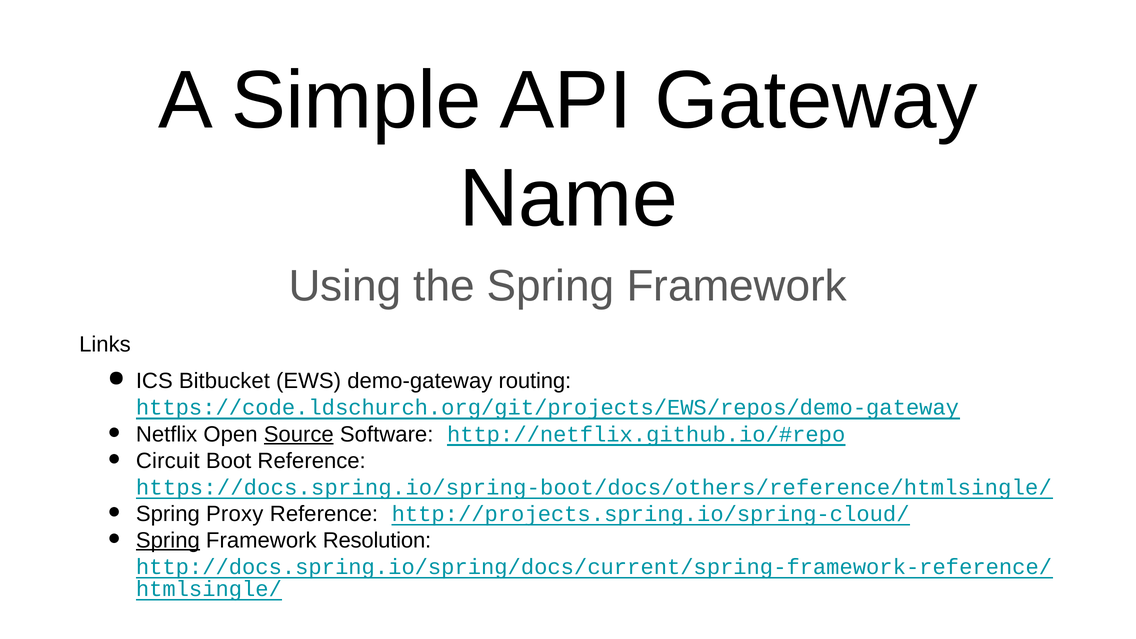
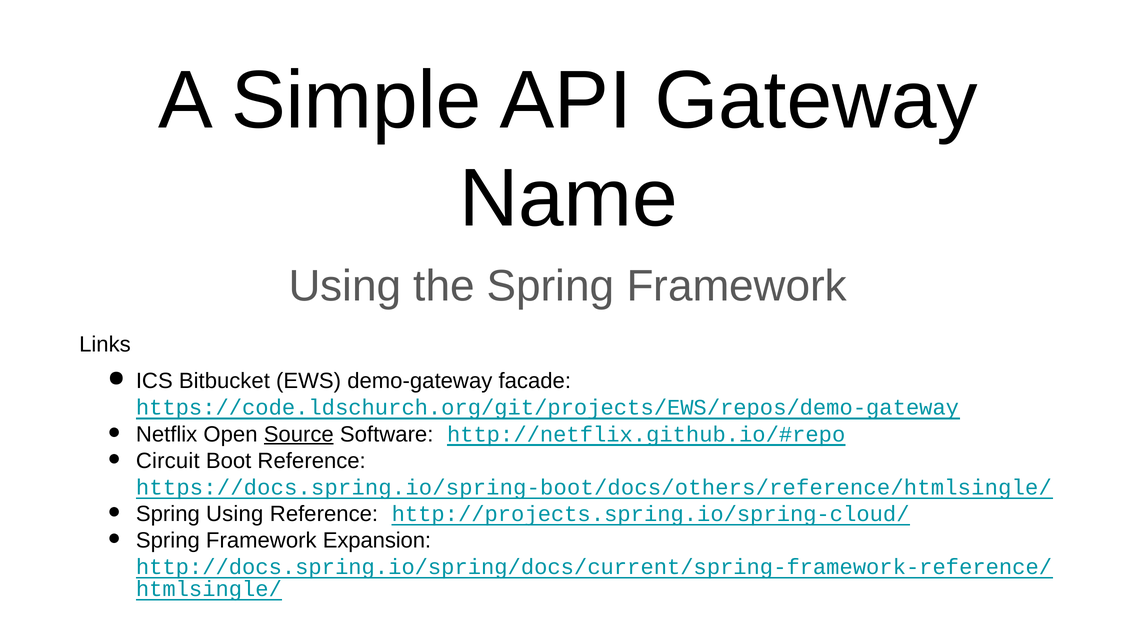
routing: routing -> facade
Spring Proxy: Proxy -> Using
Spring at (168, 540) underline: present -> none
Resolution: Resolution -> Expansion
